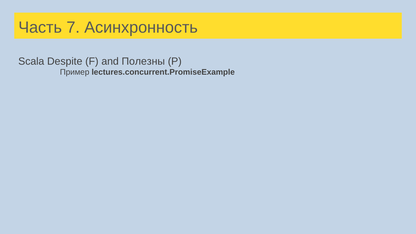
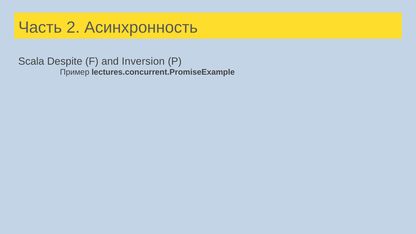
7: 7 -> 2
Полезны: Полезны -> Inversion
